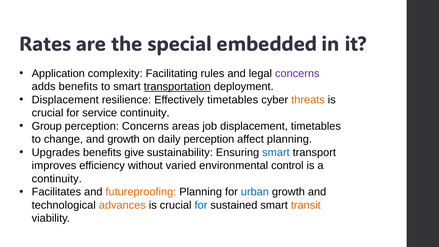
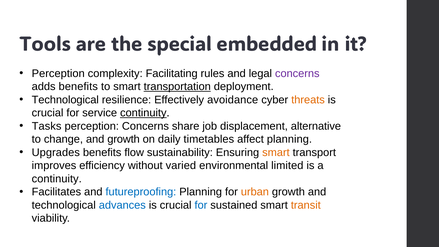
Rates: Rates -> Tools
Application at (58, 73): Application -> Perception
Displacement at (65, 100): Displacement -> Technological
Effectively timetables: timetables -> avoidance
continuity at (143, 113) underline: none -> present
Group: Group -> Tasks
areas: areas -> share
displacement timetables: timetables -> alternative
daily perception: perception -> timetables
give: give -> flow
smart at (276, 152) colour: blue -> orange
control: control -> limited
futureproofing colour: orange -> blue
urban colour: blue -> orange
advances colour: orange -> blue
